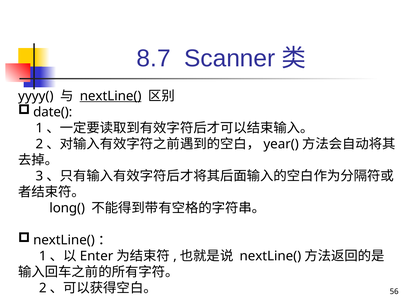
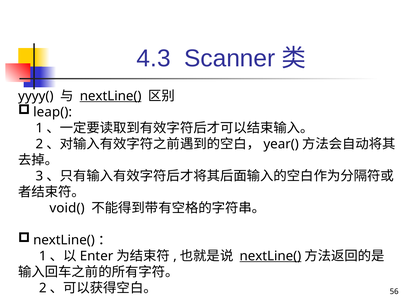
8.7: 8.7 -> 4.3
date(: date( -> leap(
long(: long( -> void(
nextLine( at (270, 257) underline: none -> present
